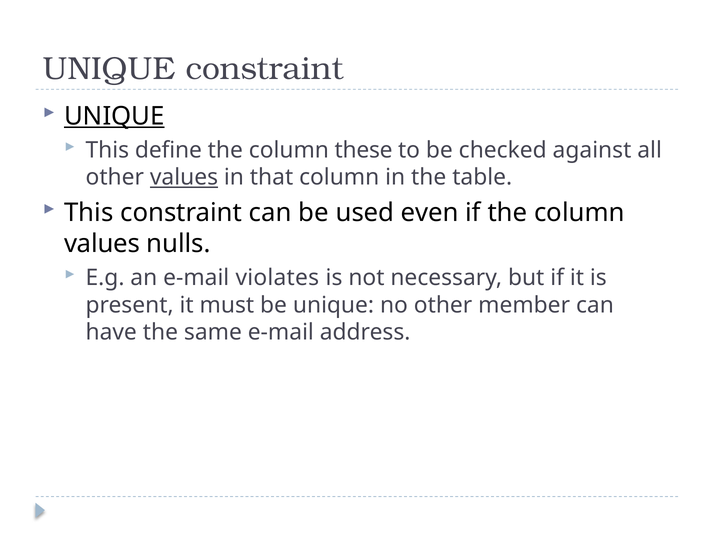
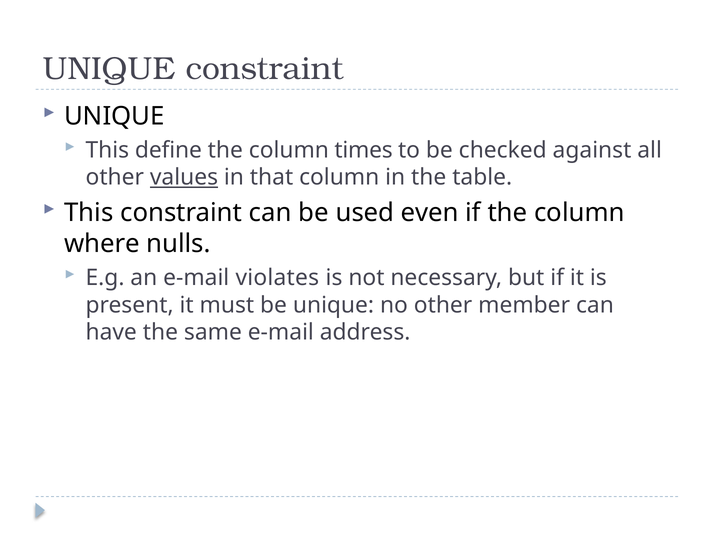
UNIQUE at (114, 116) underline: present -> none
these: these -> times
values at (102, 244): values -> where
